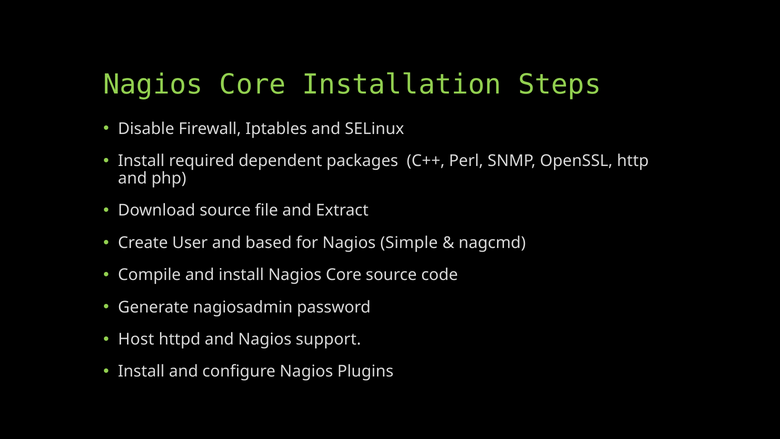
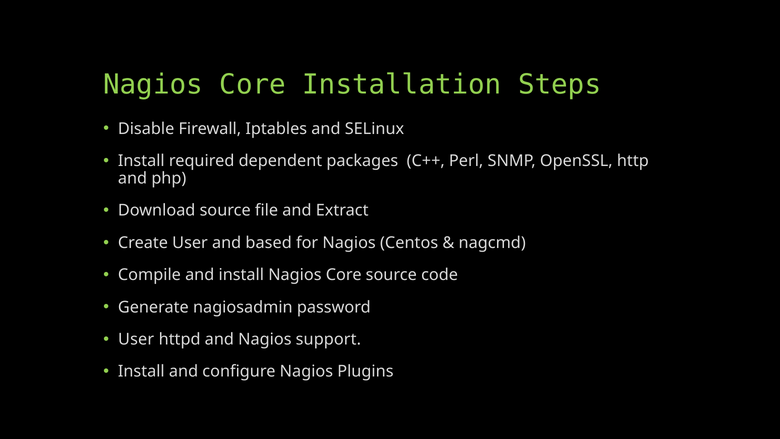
Simple: Simple -> Centos
Host at (136, 339): Host -> User
